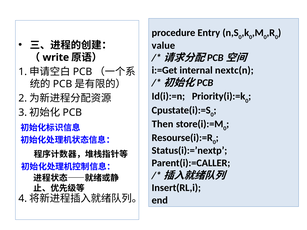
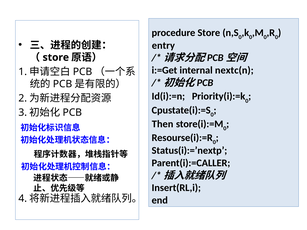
procedure Entry: Entry -> Store
value: value -> entry
write at (56, 57): write -> store
